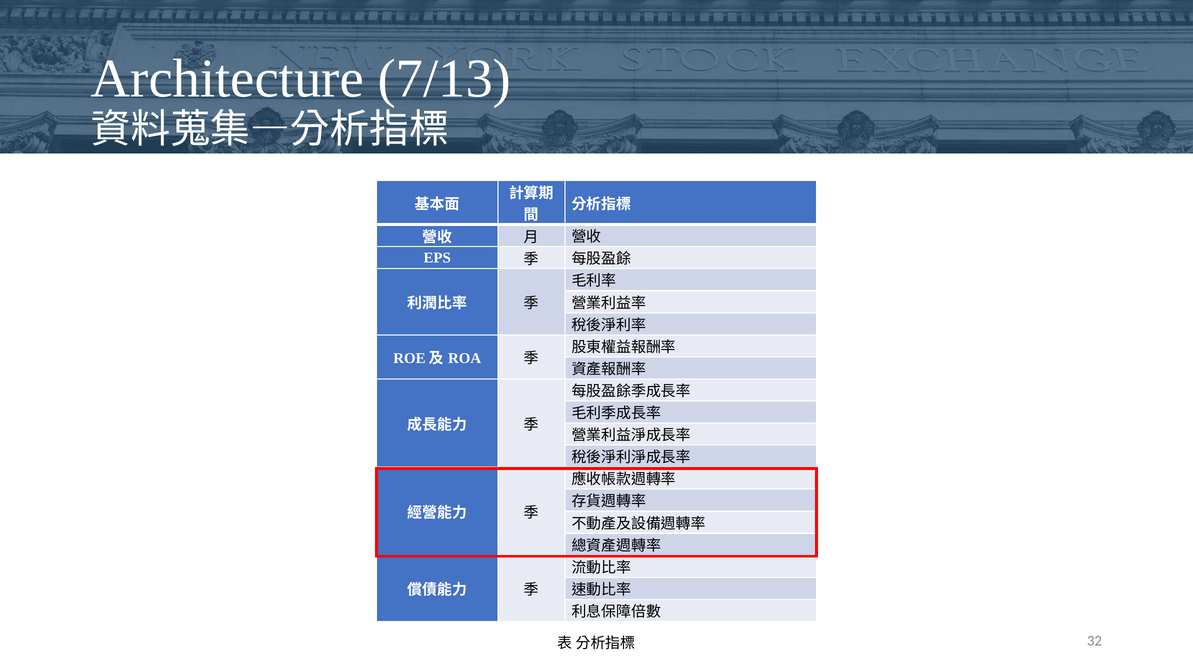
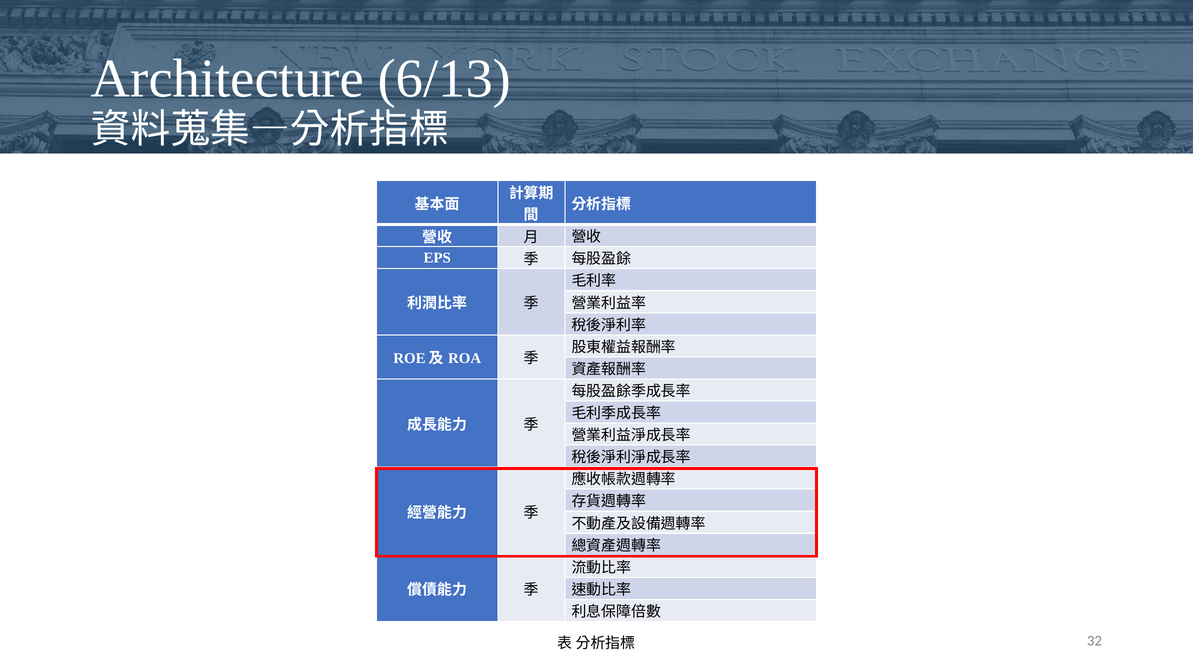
7/13: 7/13 -> 6/13
